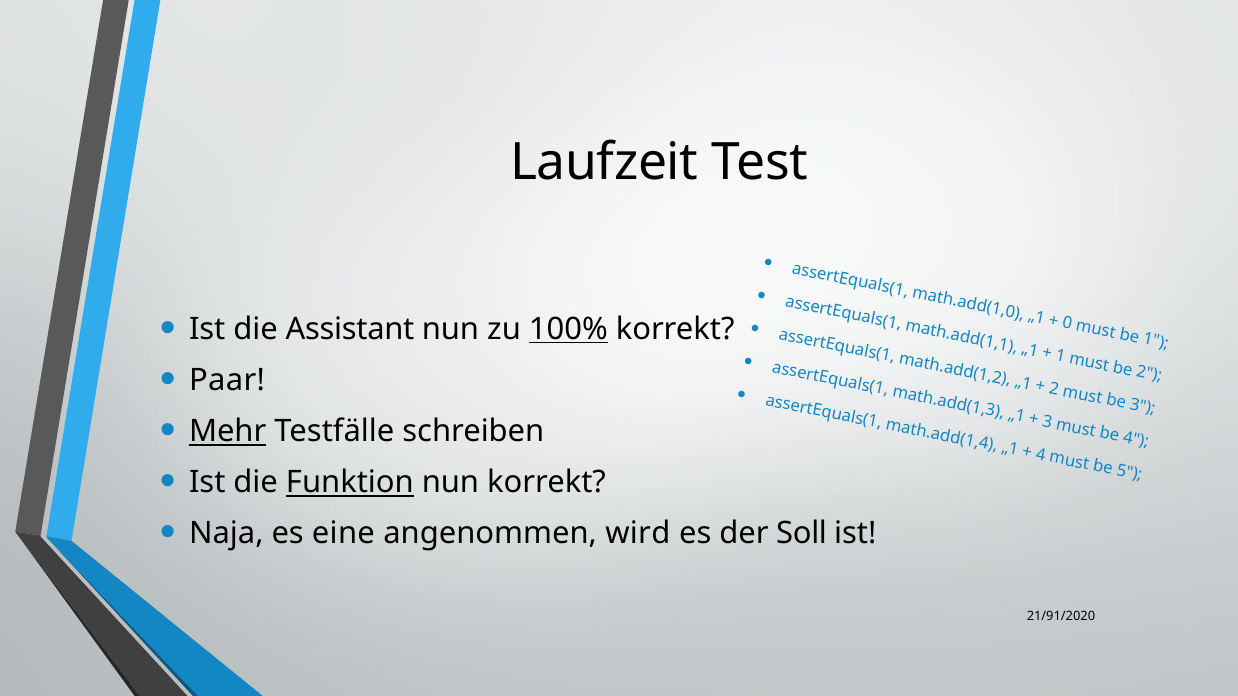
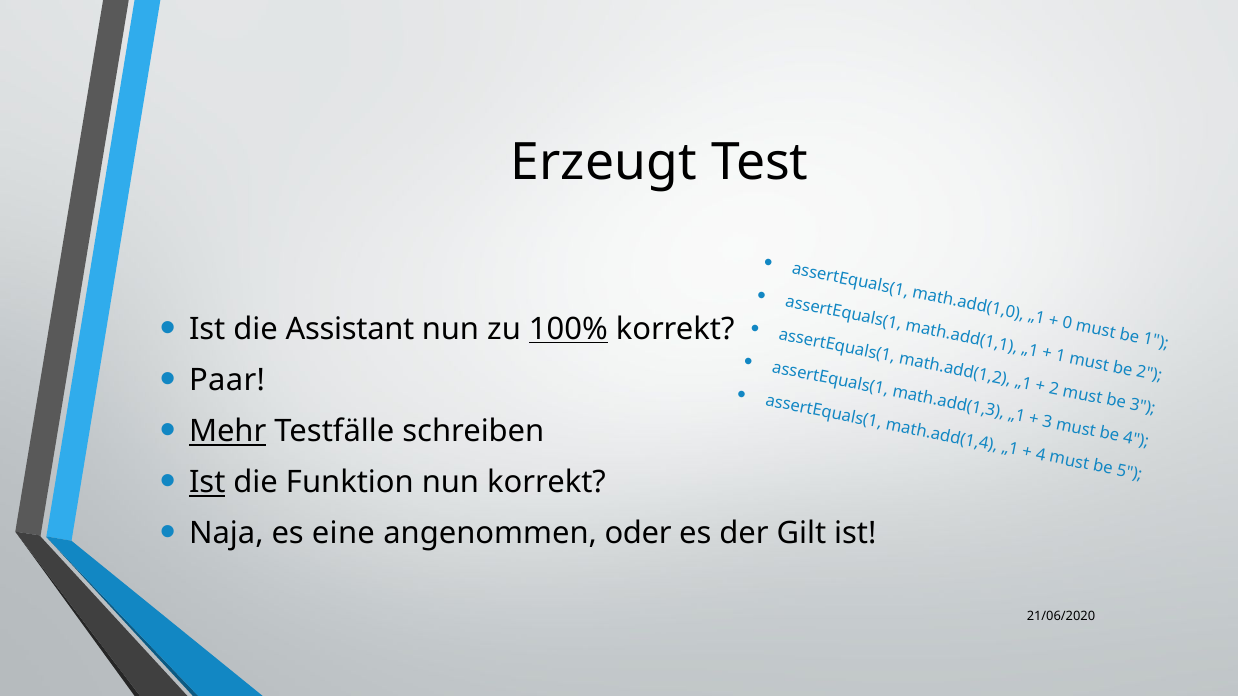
Laufzeit: Laufzeit -> Erzeugt
Ist at (207, 483) underline: none -> present
Funktion underline: present -> none
wird: wird -> oder
Soll: Soll -> Gilt
21/91/2020: 21/91/2020 -> 21/06/2020
